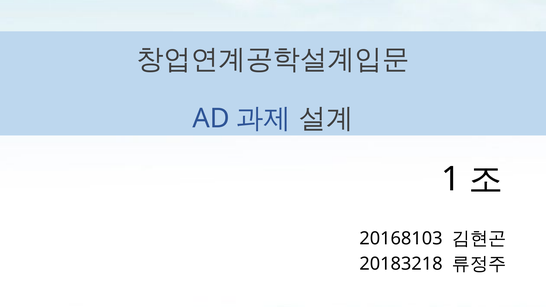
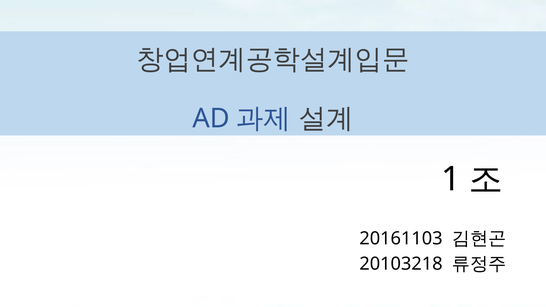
20168103: 20168103 -> 20161103
20183218: 20183218 -> 20103218
